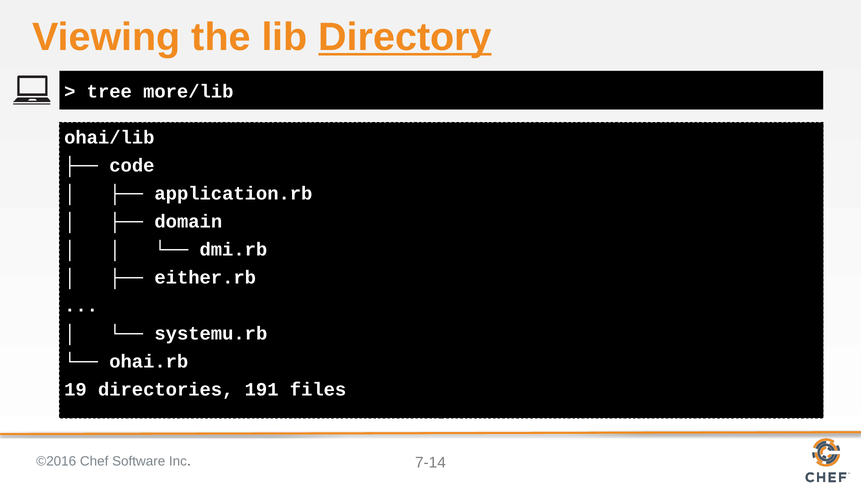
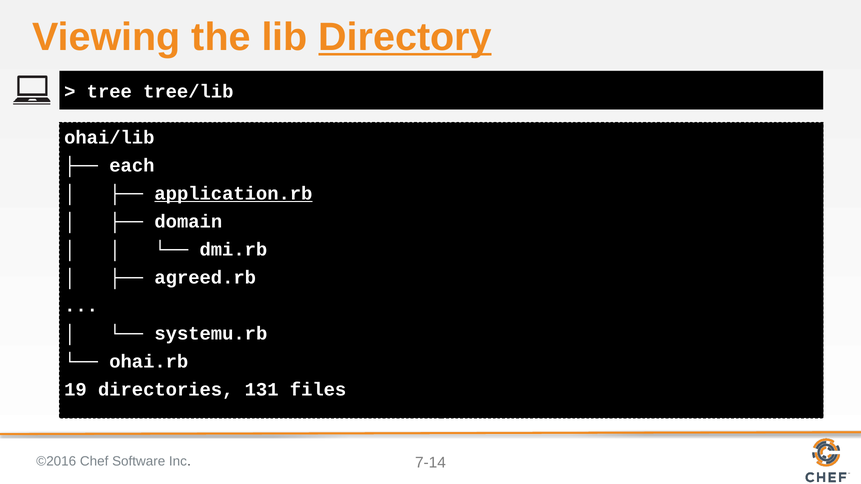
more/lib: more/lib -> tree/lib
code: code -> each
application.rb underline: none -> present
either.rb: either.rb -> agreed.rb
191: 191 -> 131
